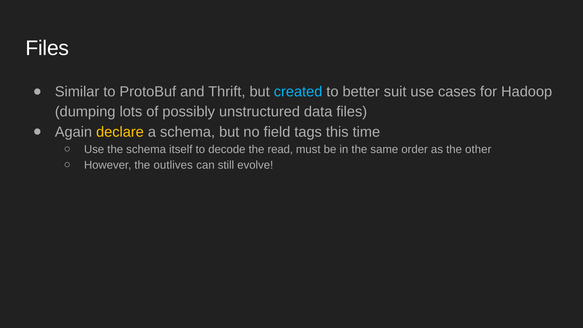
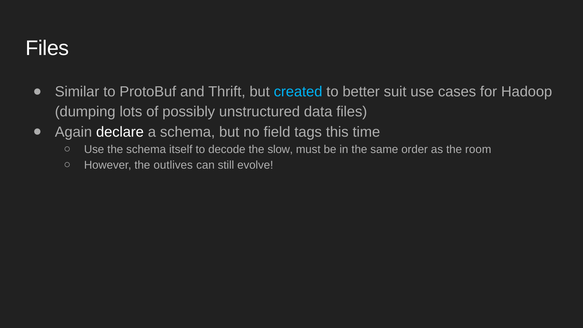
declare colour: yellow -> white
read: read -> slow
other: other -> room
